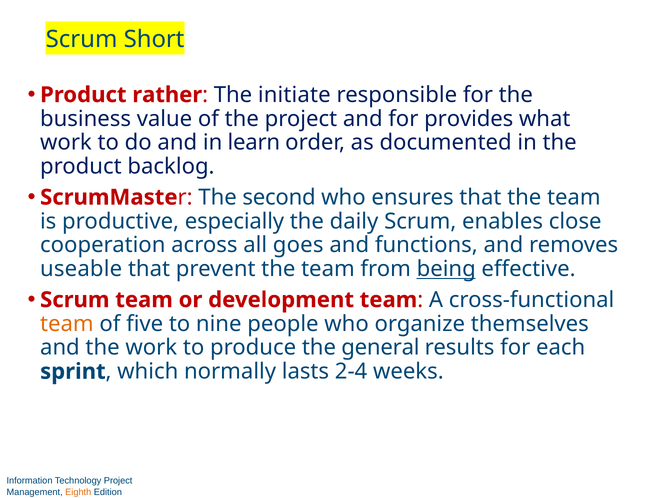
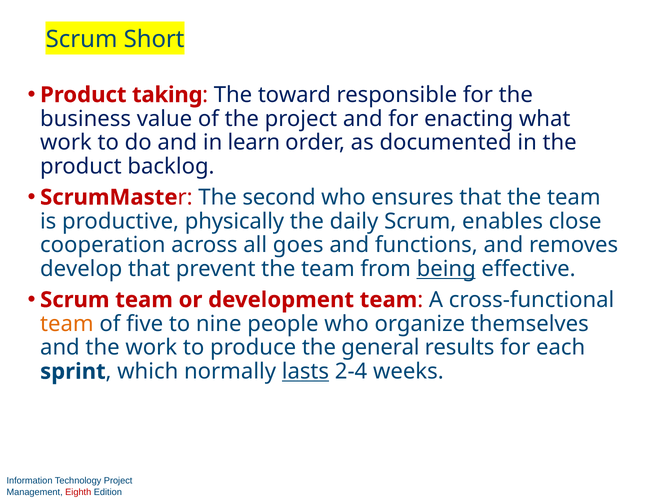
rather: rather -> taking
initiate: initiate -> toward
provides: provides -> enacting
especially: especially -> physically
useable: useable -> develop
lasts underline: none -> present
Eighth colour: orange -> red
